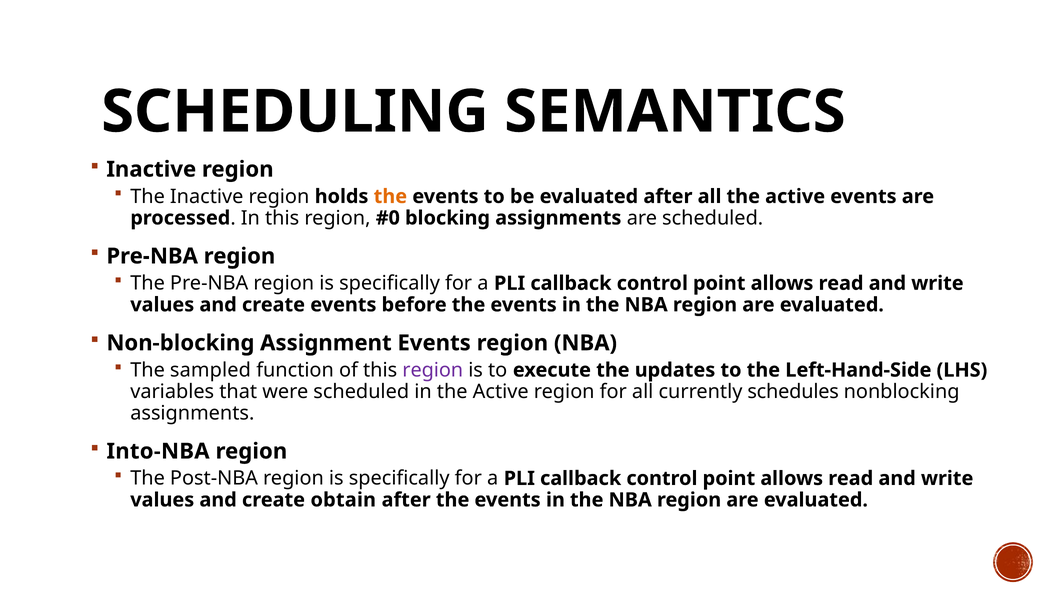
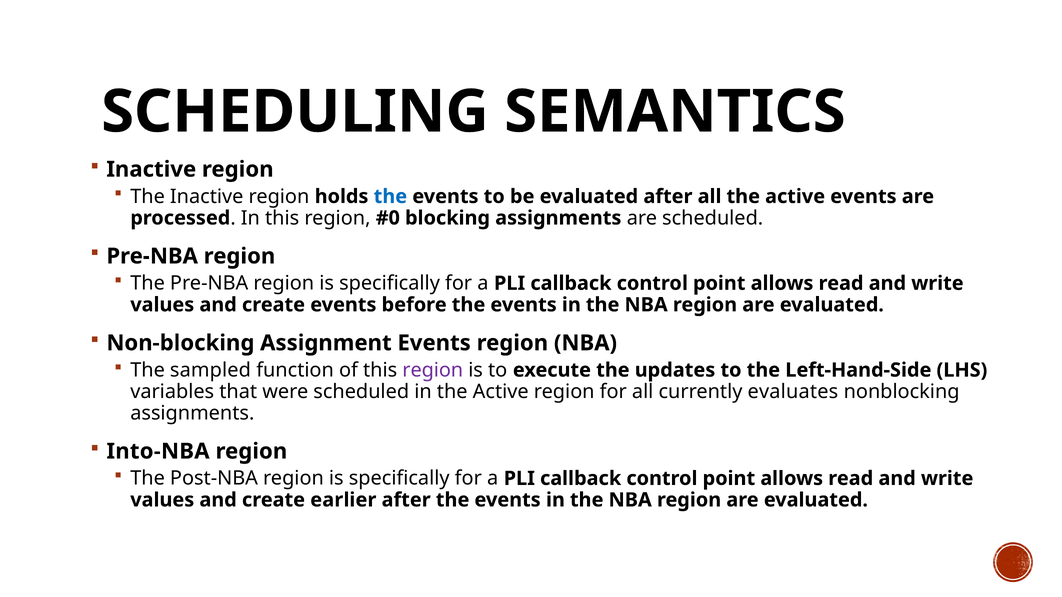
the at (390, 197) colour: orange -> blue
schedules: schedules -> evaluates
obtain: obtain -> earlier
